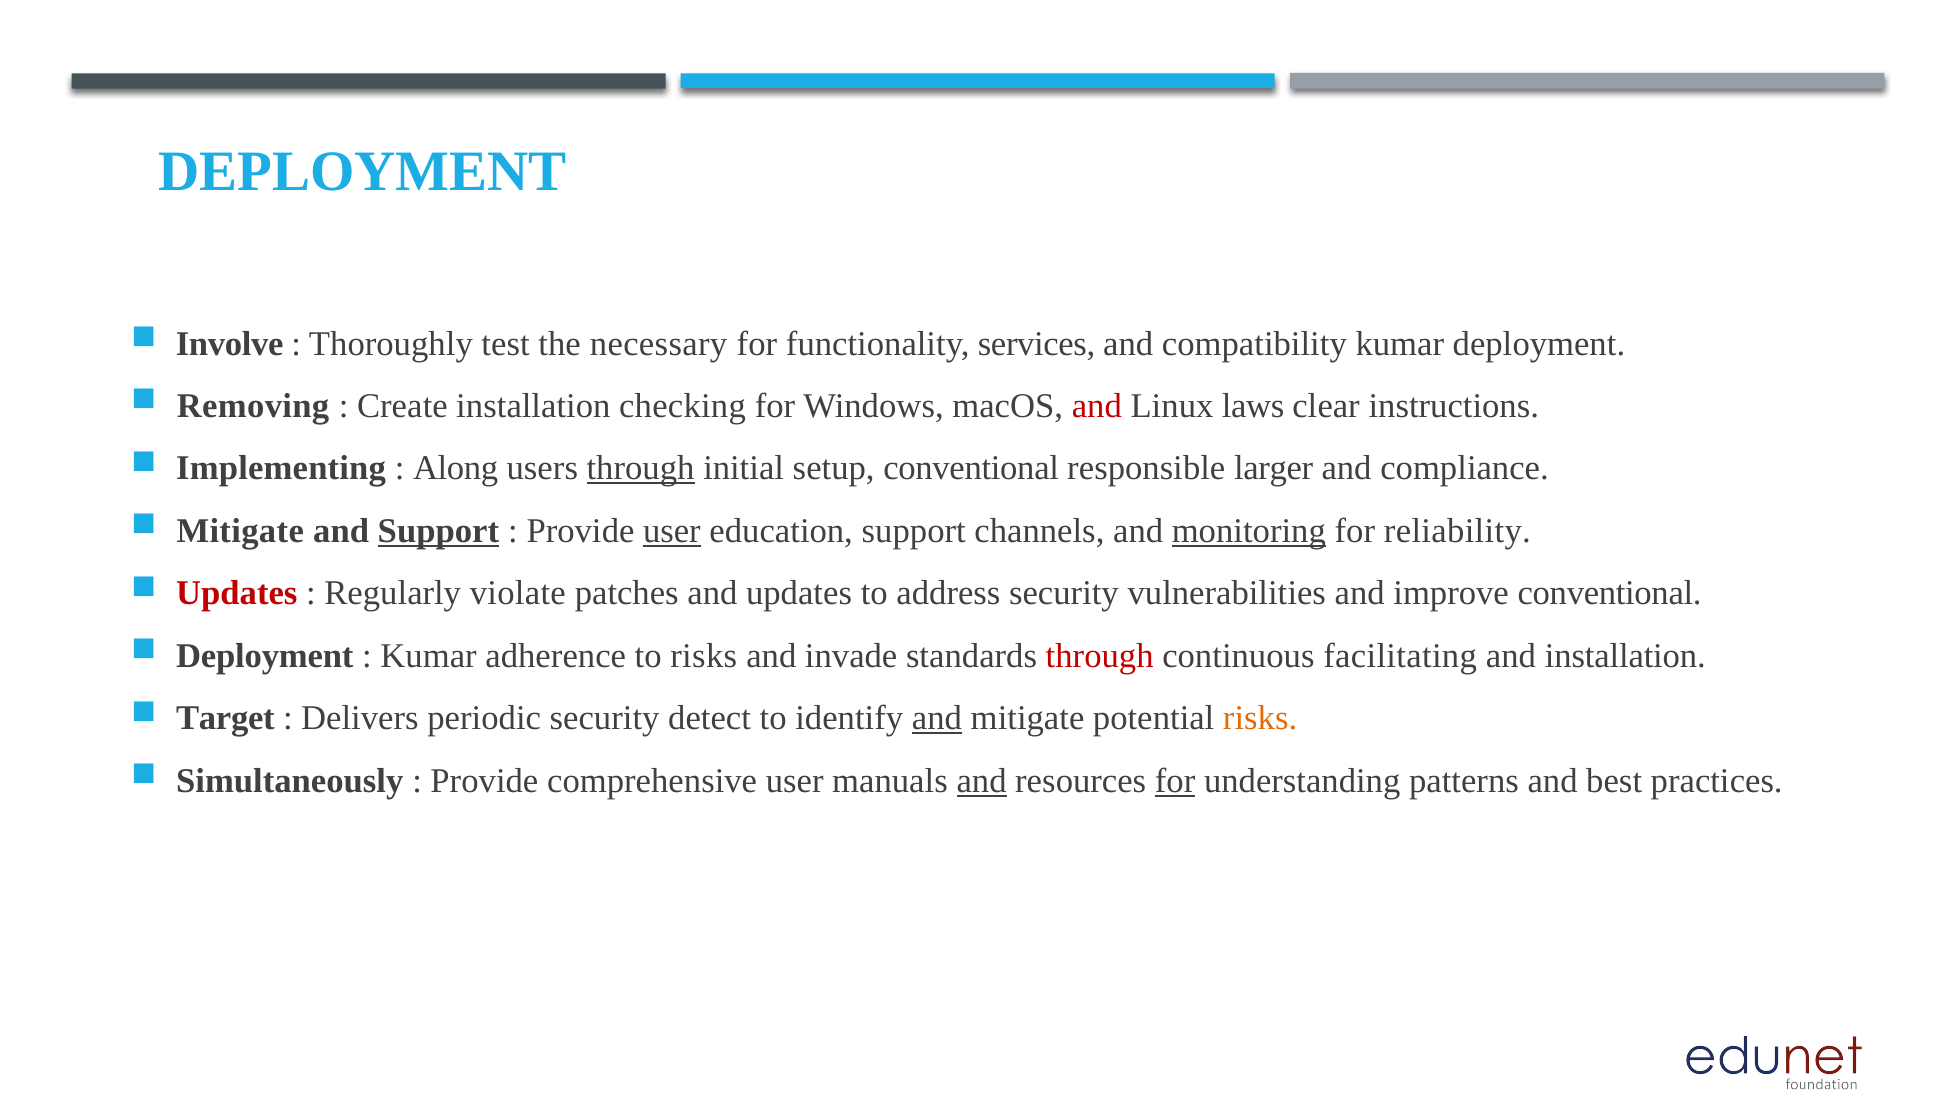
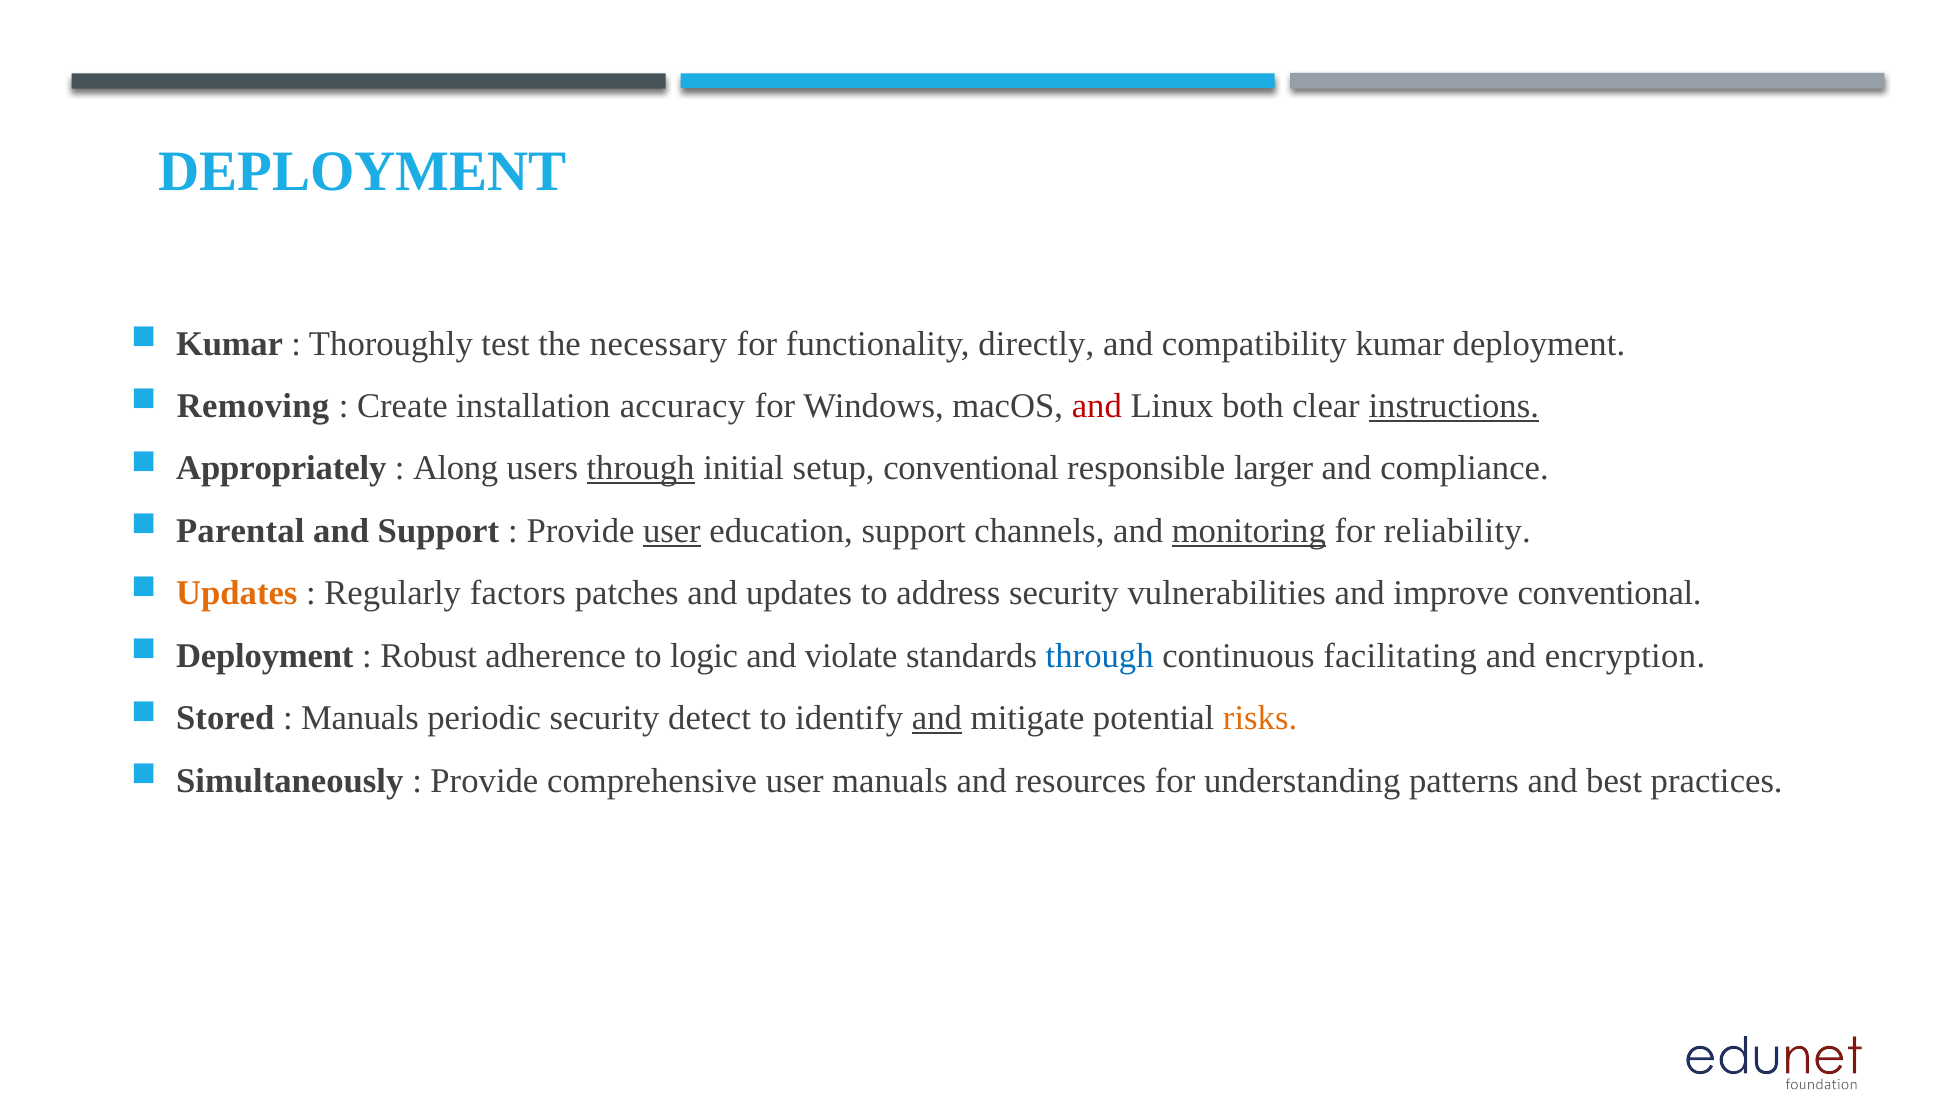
Involve at (230, 343): Involve -> Kumar
services: services -> directly
checking: checking -> accuracy
laws: laws -> both
instructions underline: none -> present
Implementing: Implementing -> Appropriately
Mitigate at (240, 531): Mitigate -> Parental
Support at (438, 531) underline: present -> none
Updates at (237, 593) colour: red -> orange
violate: violate -> factors
Kumar at (429, 656): Kumar -> Robust
to risks: risks -> logic
invade: invade -> violate
through at (1100, 656) colour: red -> blue
and installation: installation -> encryption
Target: Target -> Stored
Delivers at (360, 718): Delivers -> Manuals
and at (982, 780) underline: present -> none
for at (1175, 780) underline: present -> none
